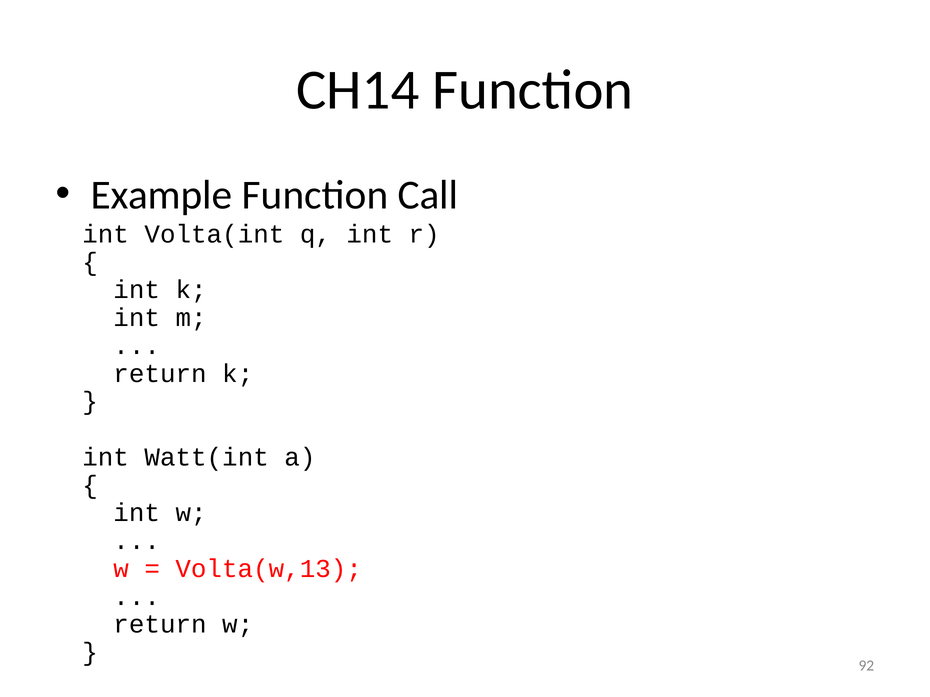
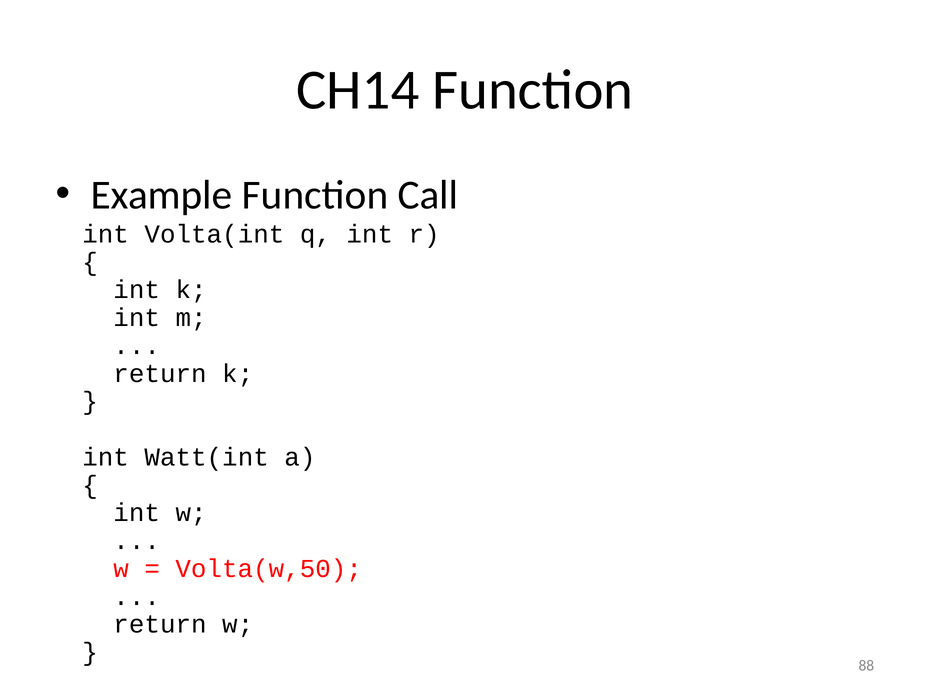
Volta(w,13: Volta(w,13 -> Volta(w,50
92: 92 -> 88
